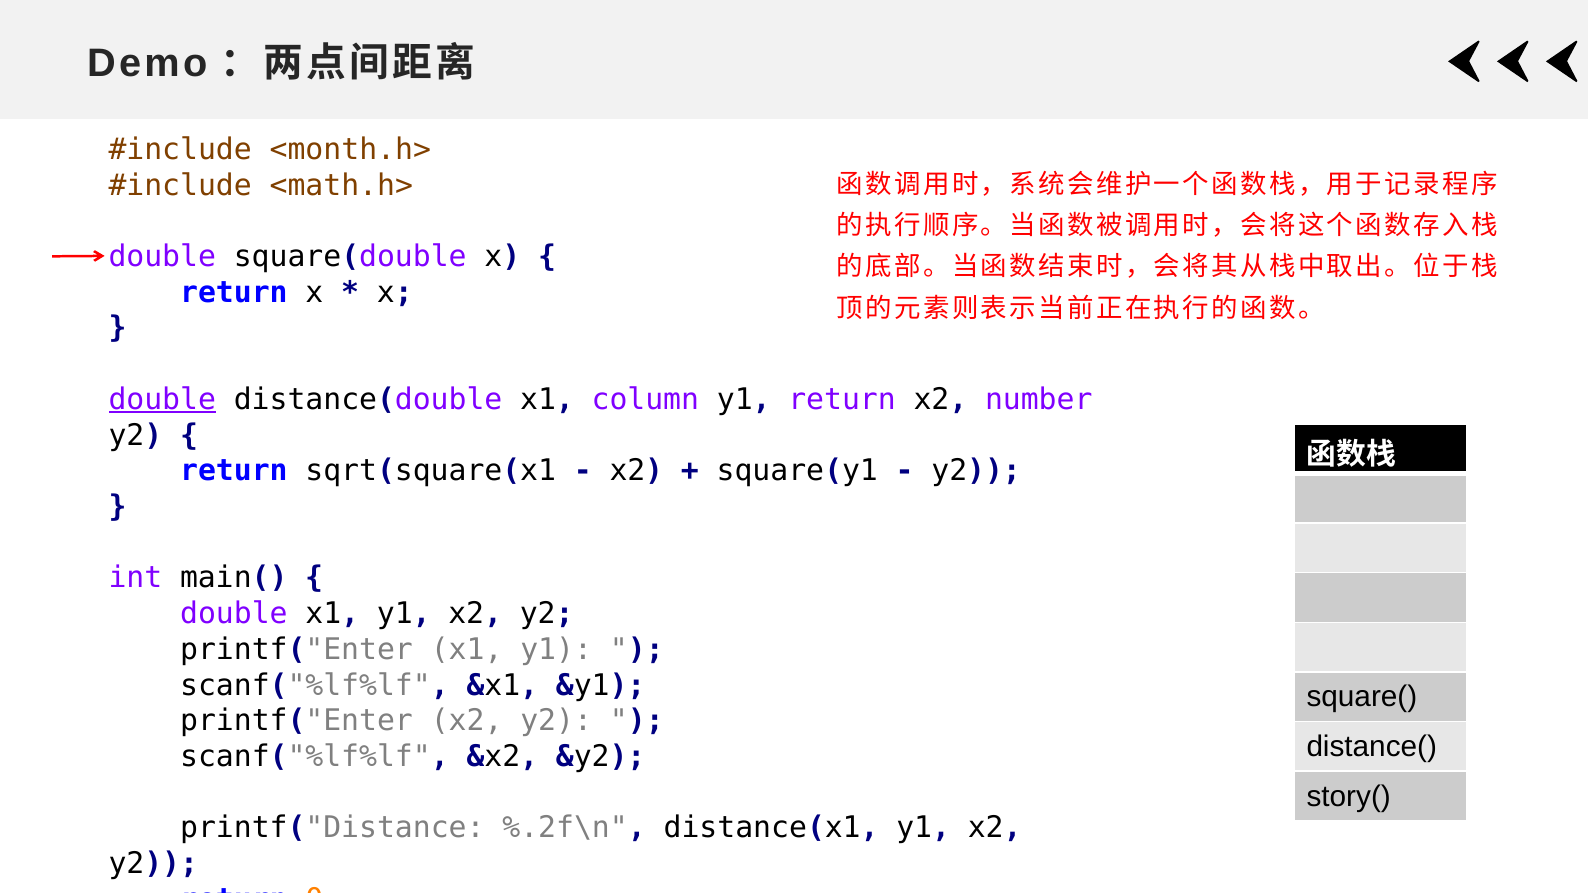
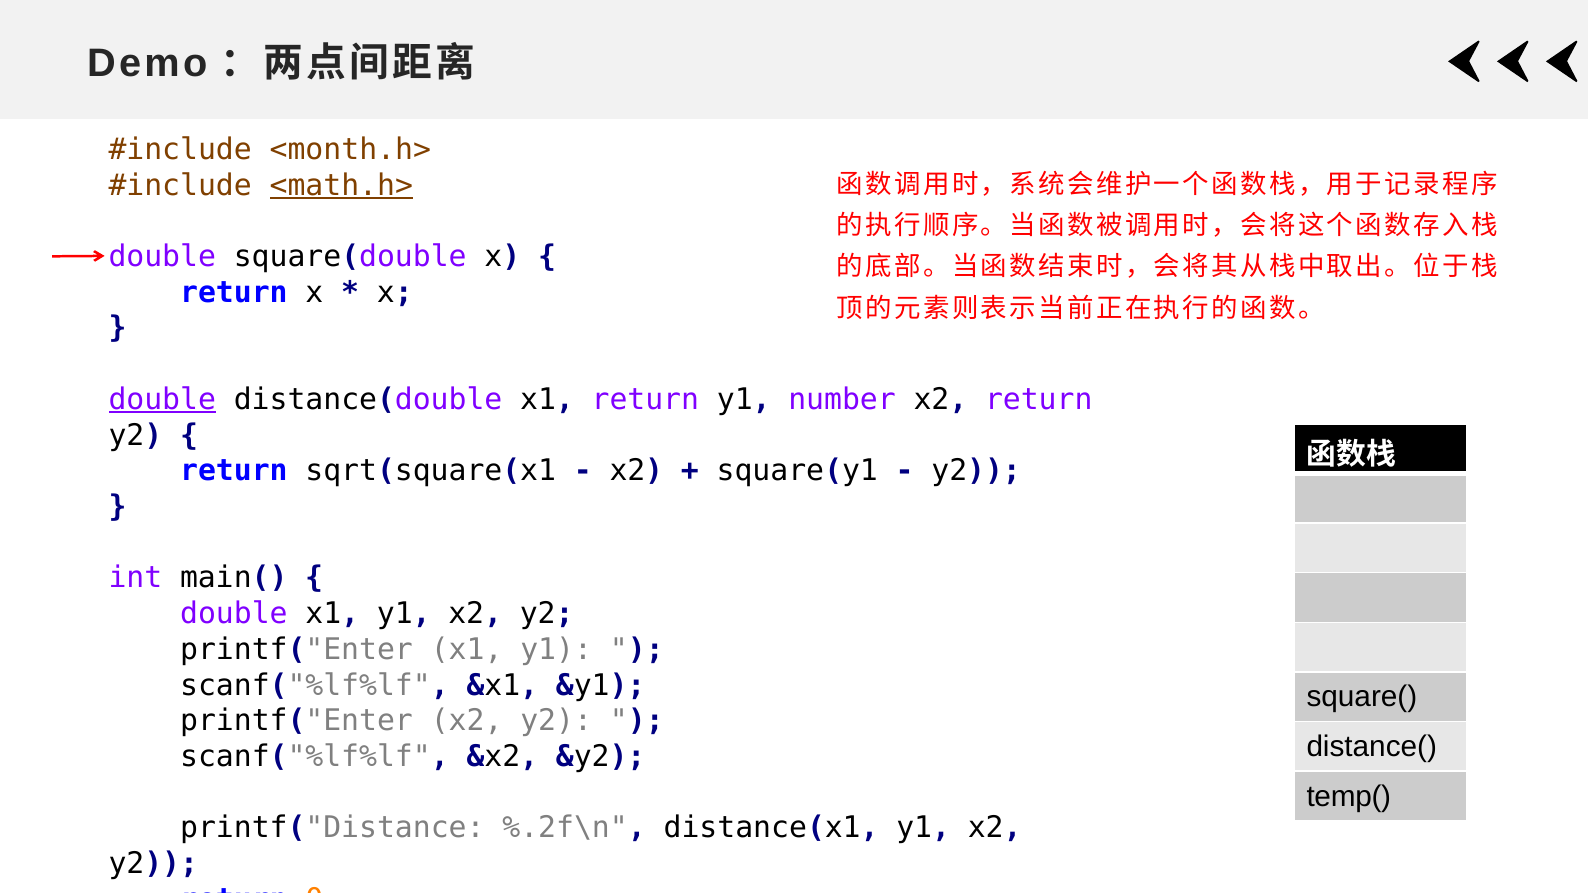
<math.h> underline: none -> present
x1 column: column -> return
y1 return: return -> number
x2 number: number -> return
story(: story( -> temp(
